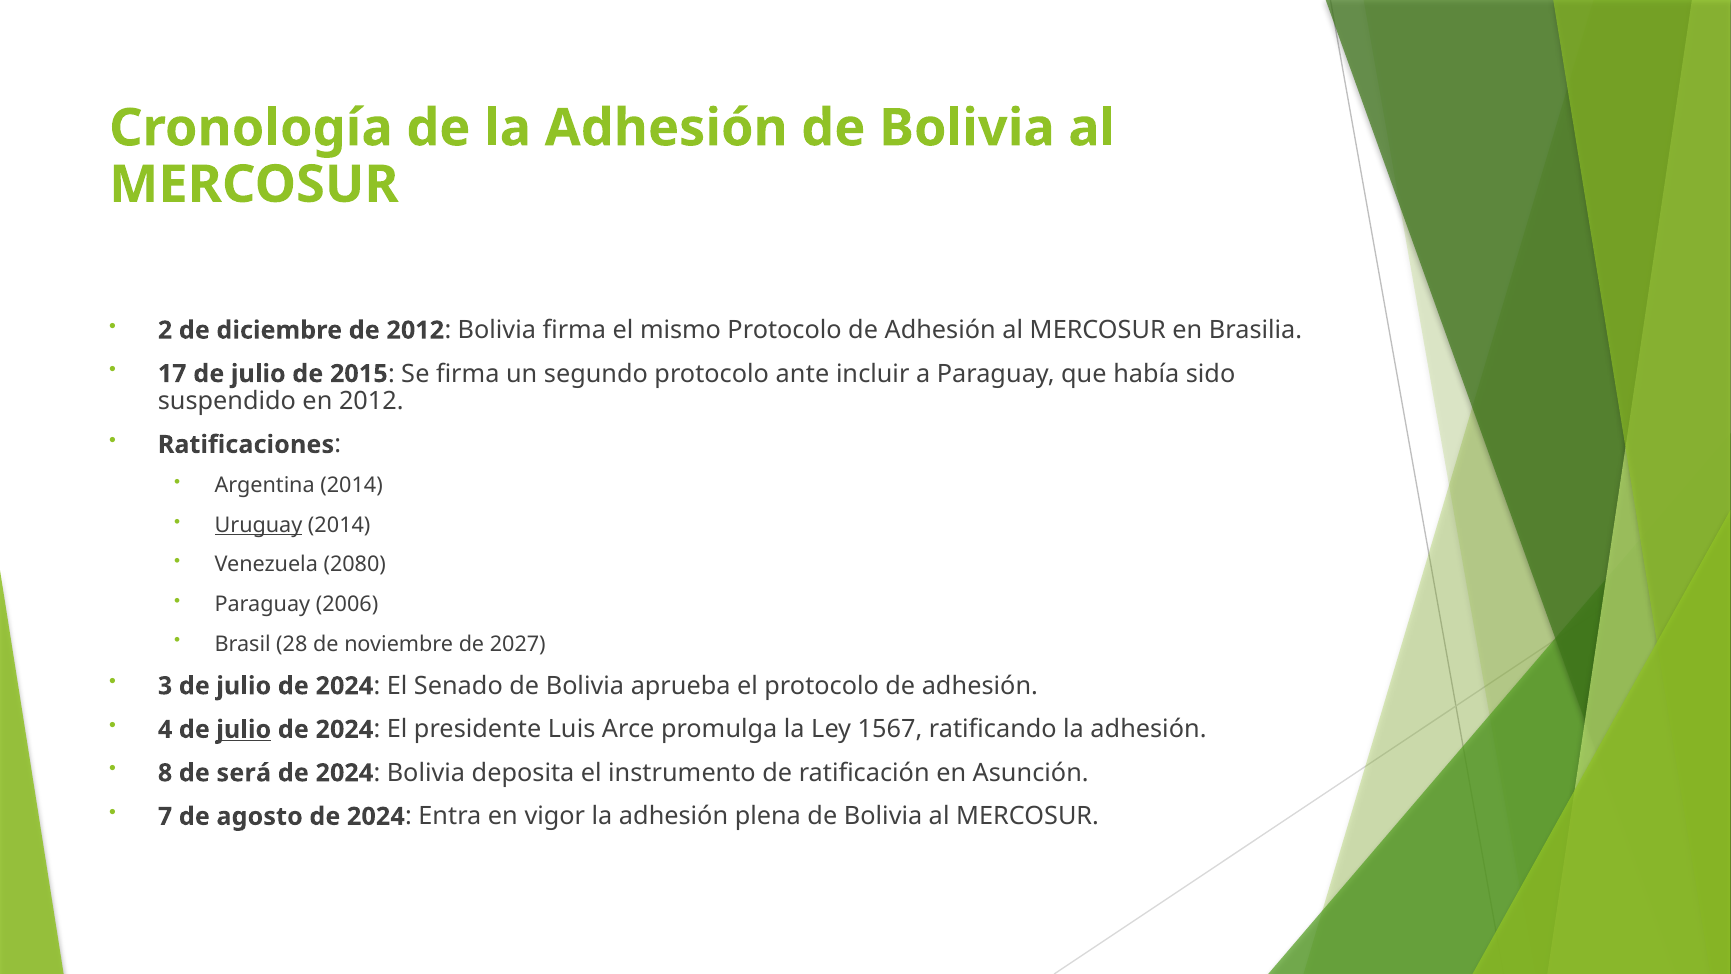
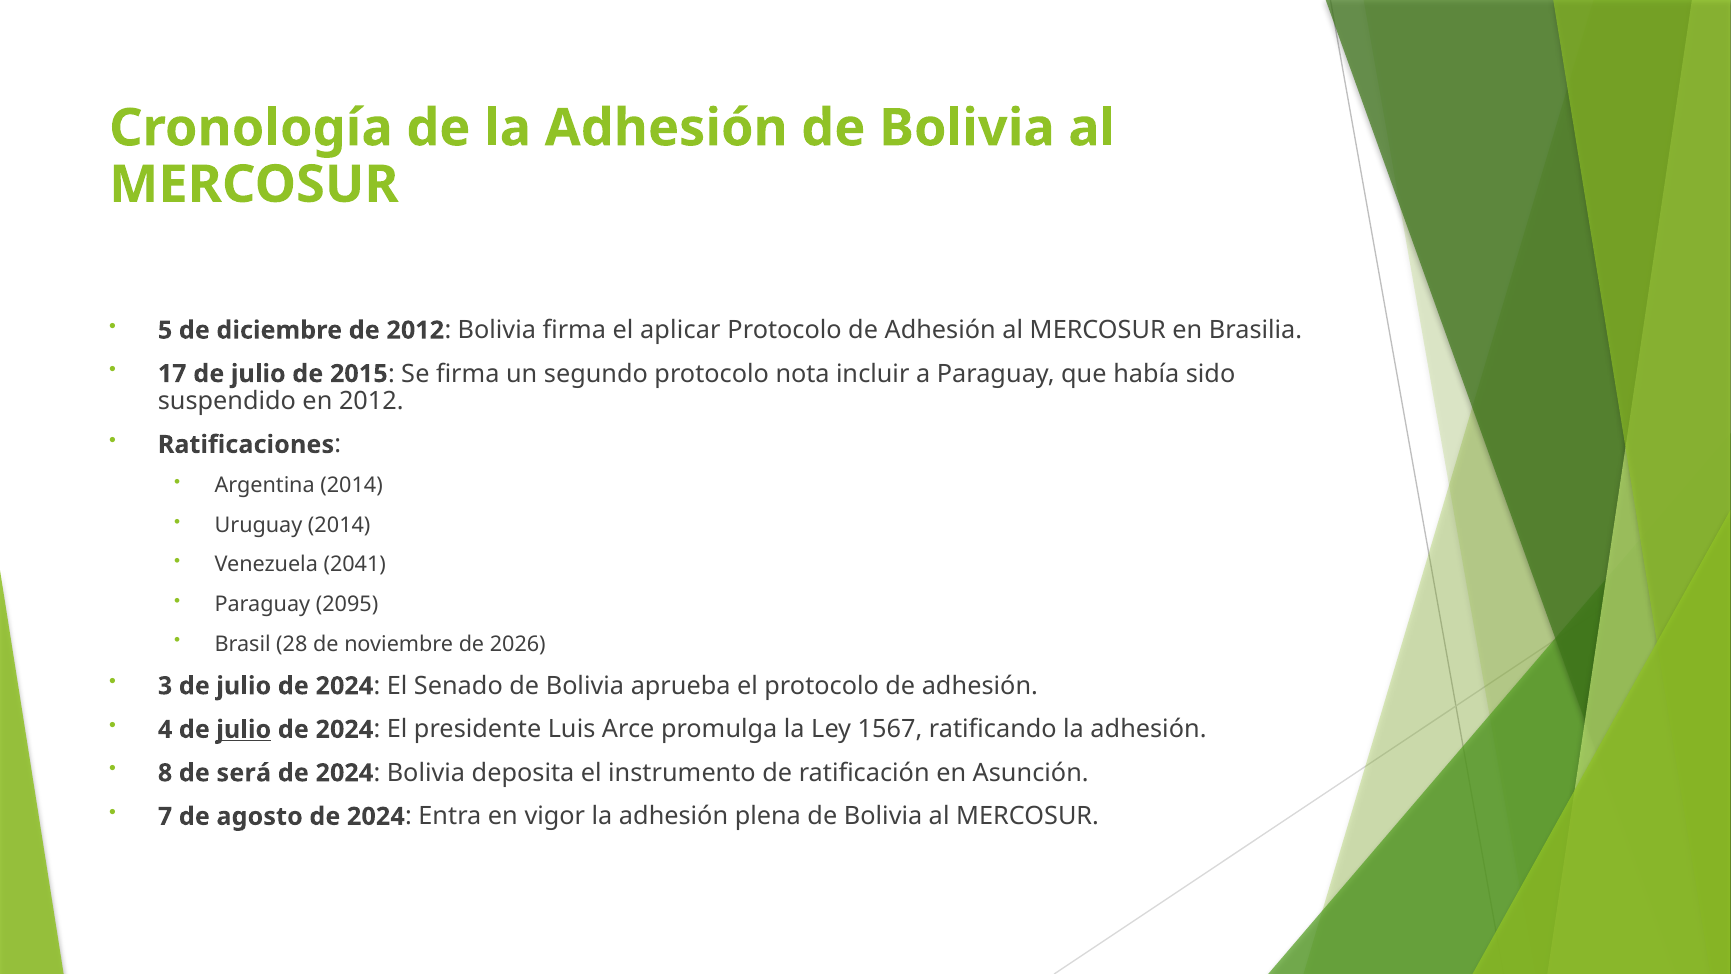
2: 2 -> 5
mismo: mismo -> aplicar
ante: ante -> nota
Uruguay underline: present -> none
2080: 2080 -> 2041
2006: 2006 -> 2095
2027: 2027 -> 2026
